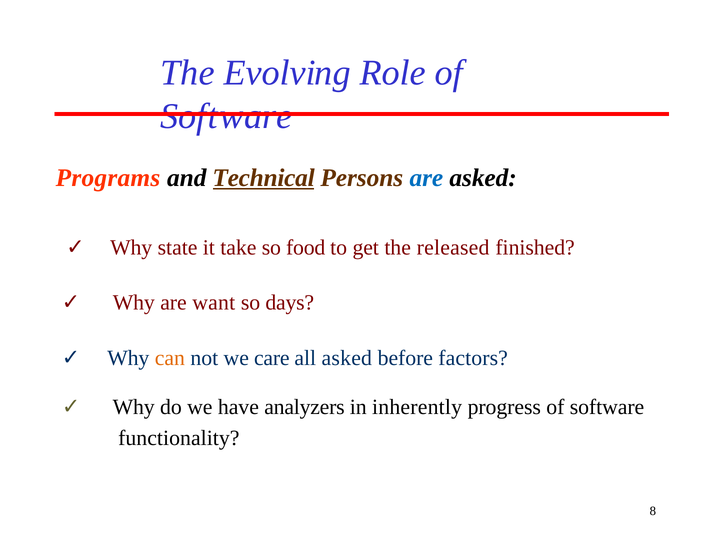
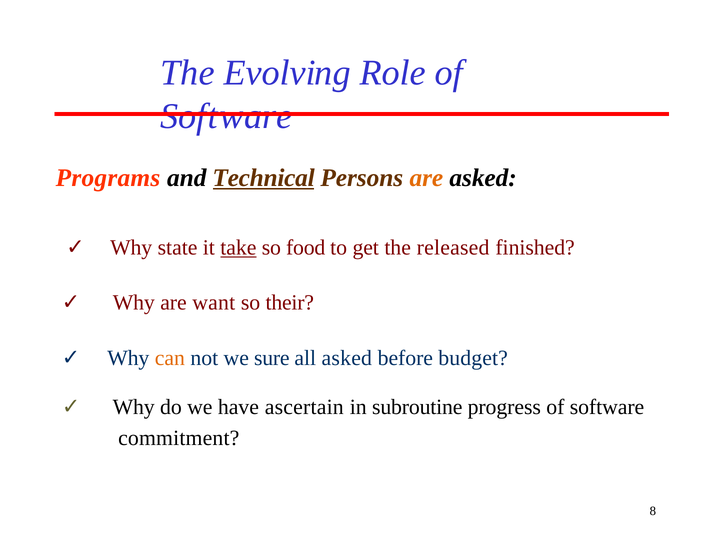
are at (426, 178) colour: blue -> orange
take underline: none -> present
days: days -> their
care: care -> sure
factors: factors -> budget
analyzers: analyzers -> ascertain
inherently: inherently -> subroutine
functionality: functionality -> commitment
